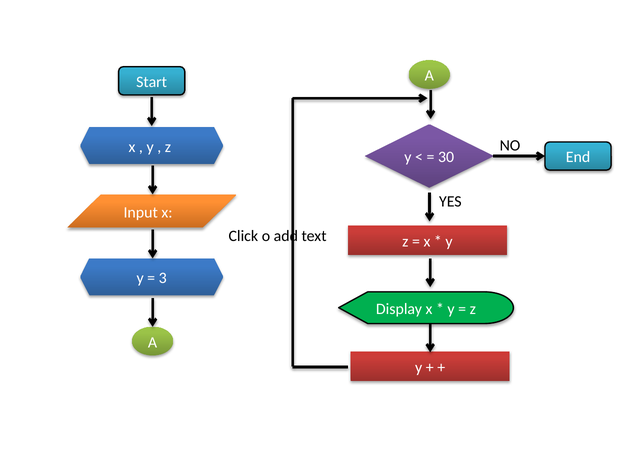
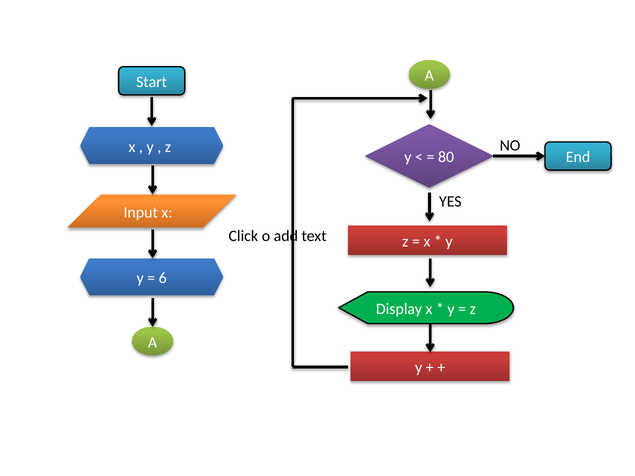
30: 30 -> 80
3: 3 -> 6
